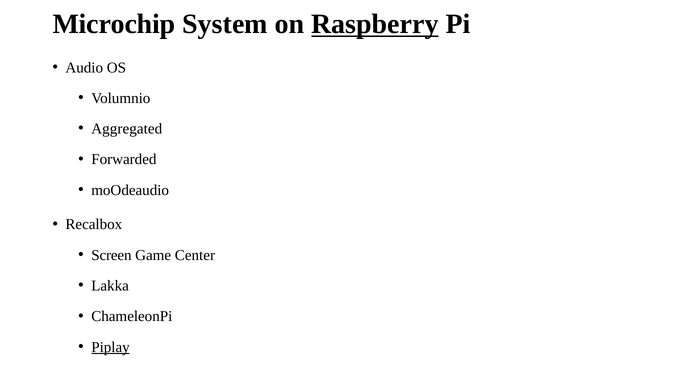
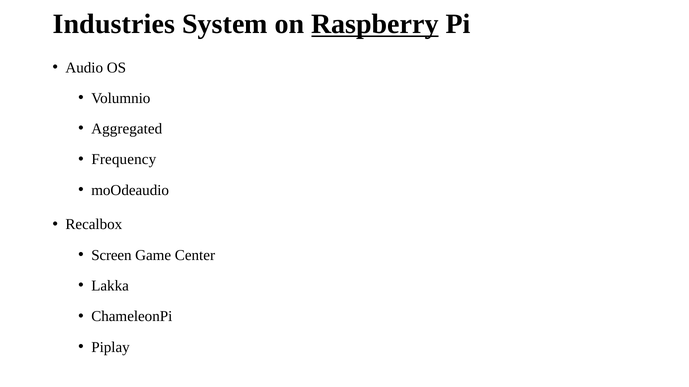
Microchip: Microchip -> Industries
Forwarded: Forwarded -> Frequency
Piplay underline: present -> none
